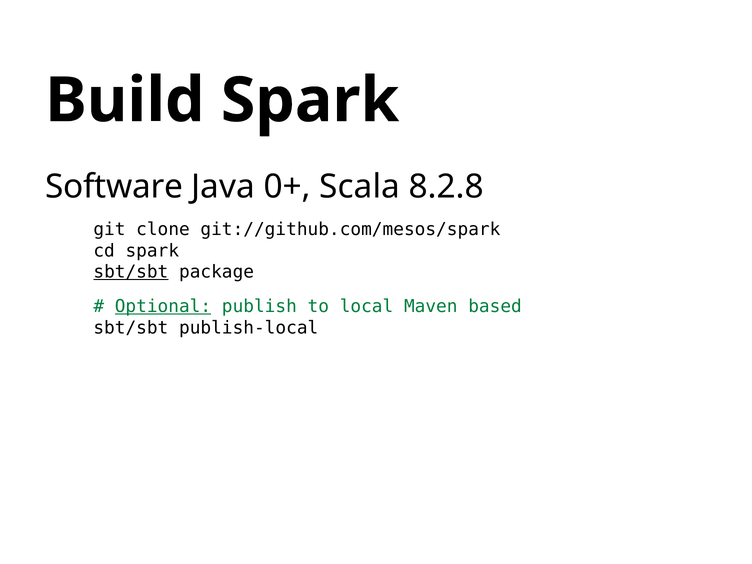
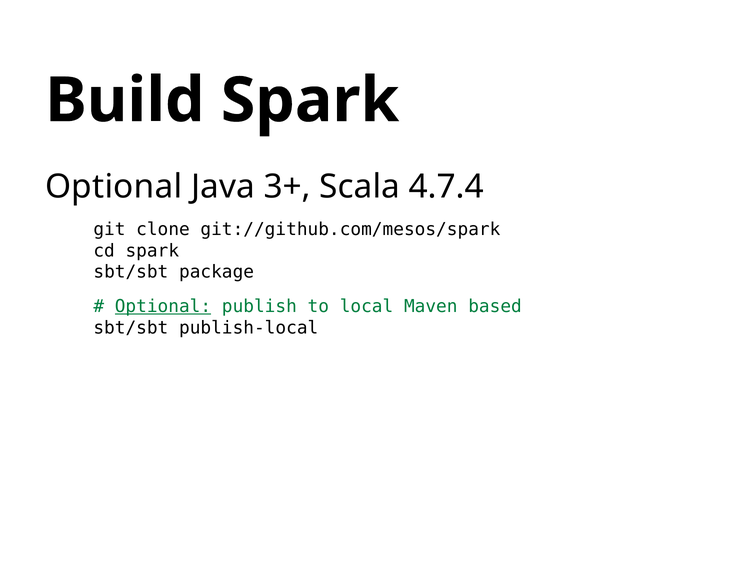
Software at (114, 187): Software -> Optional
0+: 0+ -> 3+
8.2.8: 8.2.8 -> 4.7.4
sbt/sbt at (131, 272) underline: present -> none
